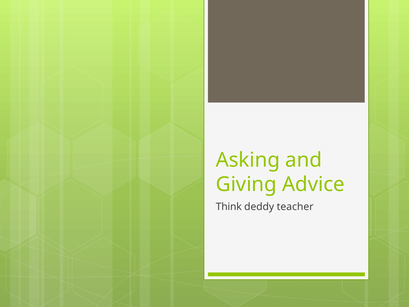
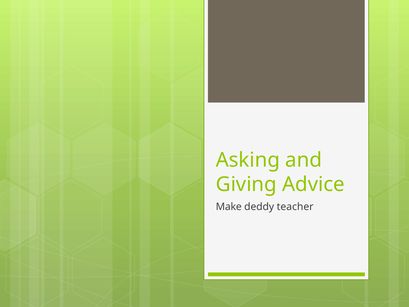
Think: Think -> Make
